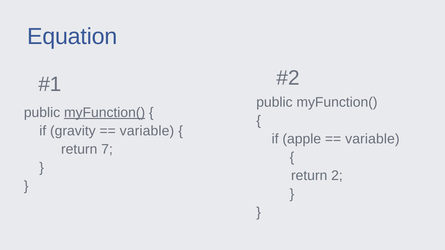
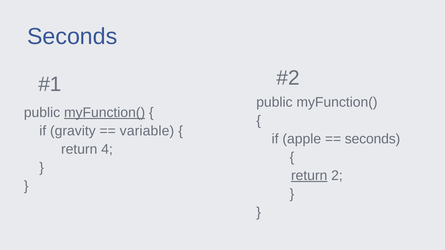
Equation at (72, 37): Equation -> Seconds
variable at (372, 139): variable -> seconds
7: 7 -> 4
return at (309, 176) underline: none -> present
